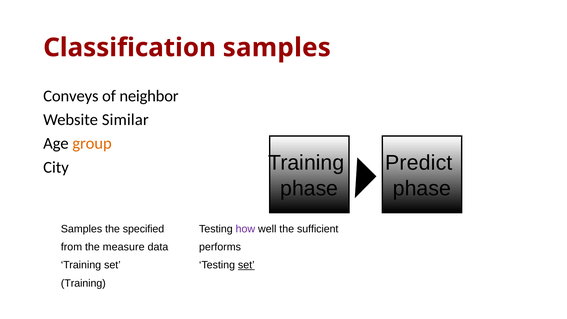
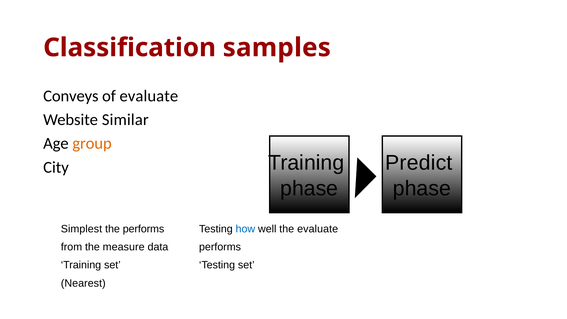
of neighbor: neighbor -> evaluate
Samples at (82, 229): Samples -> Simplest
the specified: specified -> performs
how colour: purple -> blue
the sufficient: sufficient -> evaluate
set at (246, 265) underline: present -> none
Training at (83, 283): Training -> Nearest
